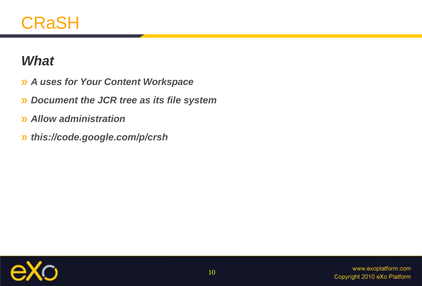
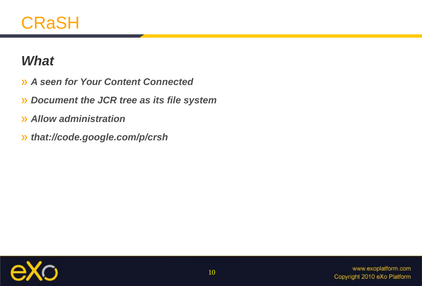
uses: uses -> seen
Workspace: Workspace -> Connected
this://code.google.com/p/crsh: this://code.google.com/p/crsh -> that://code.google.com/p/crsh
